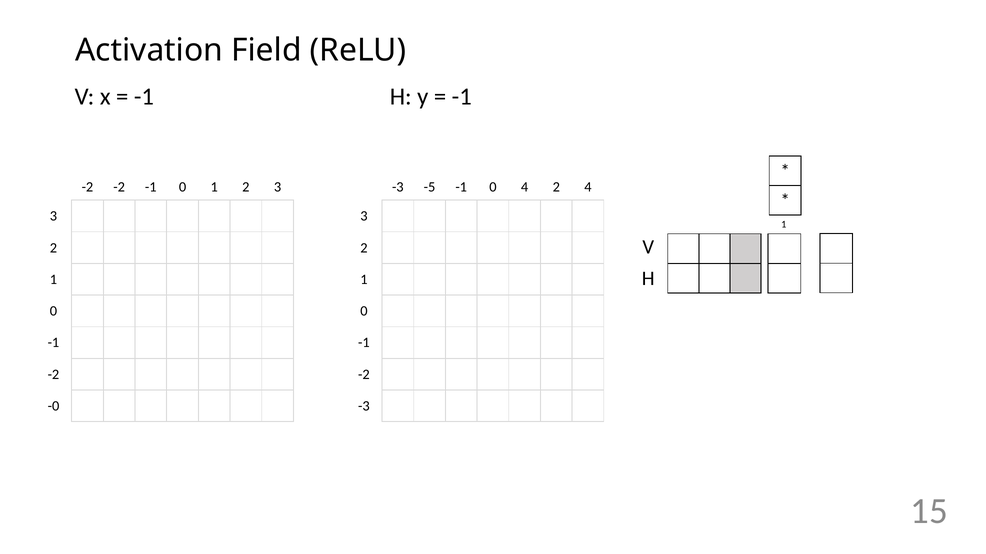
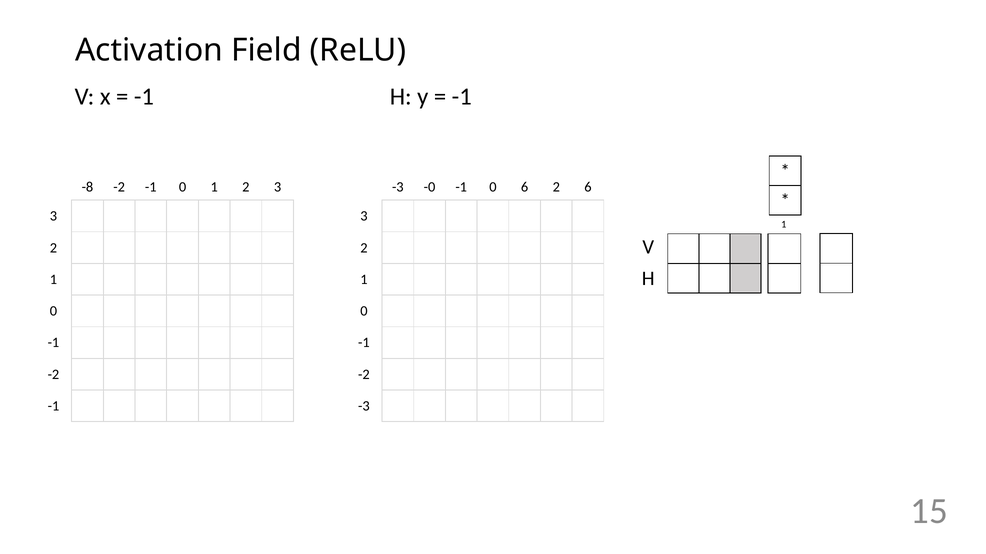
-2 at (87, 187): -2 -> -8
-5: -5 -> -0
0 4: 4 -> 6
2 4: 4 -> 6
-0 at (53, 406): -0 -> -1
